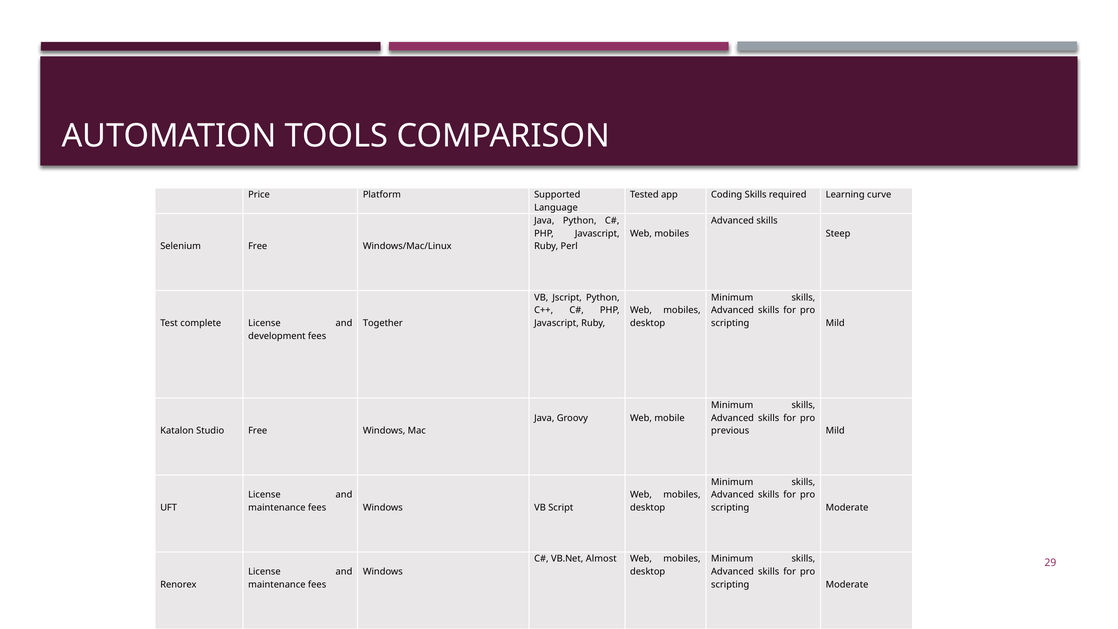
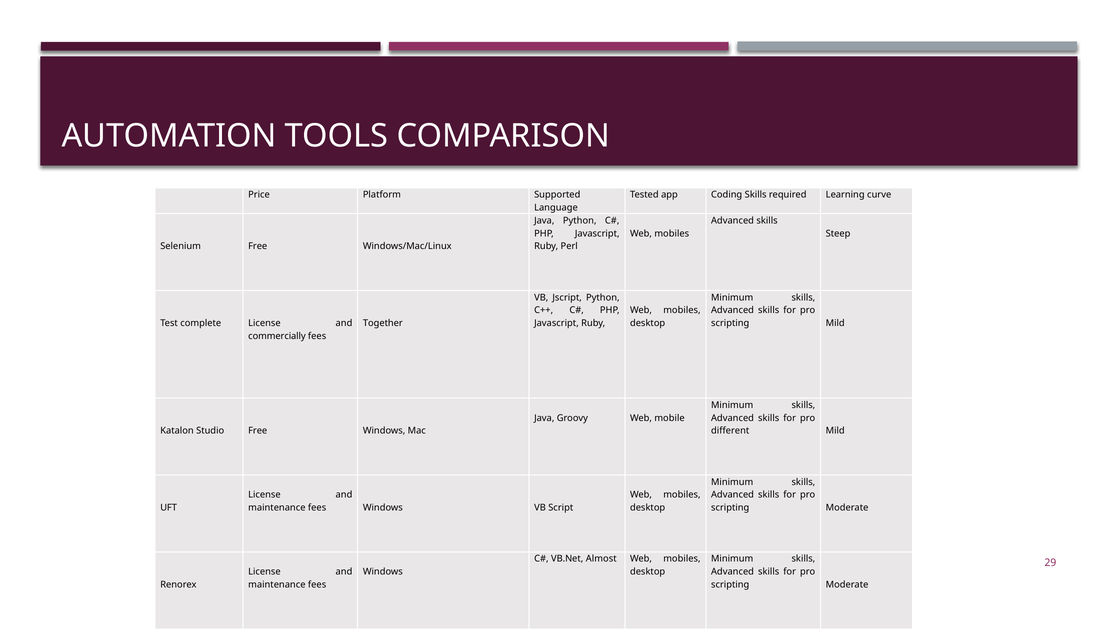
development: development -> commercially
previous: previous -> different
